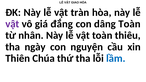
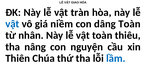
vật at (12, 24) colour: purple -> blue
đắng: đắng -> niềm
ngày: ngày -> nâng
